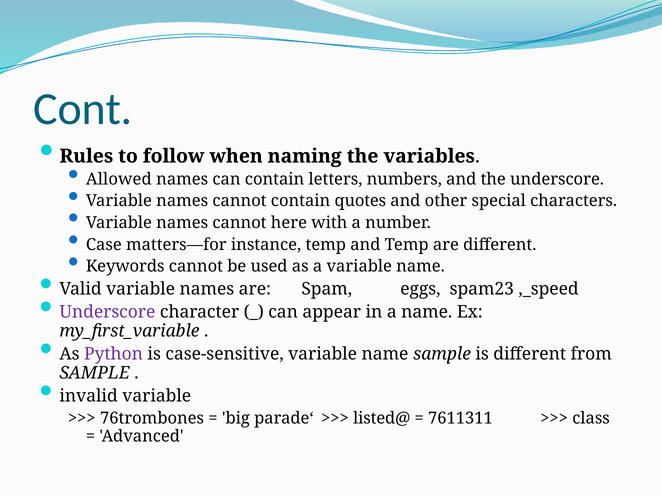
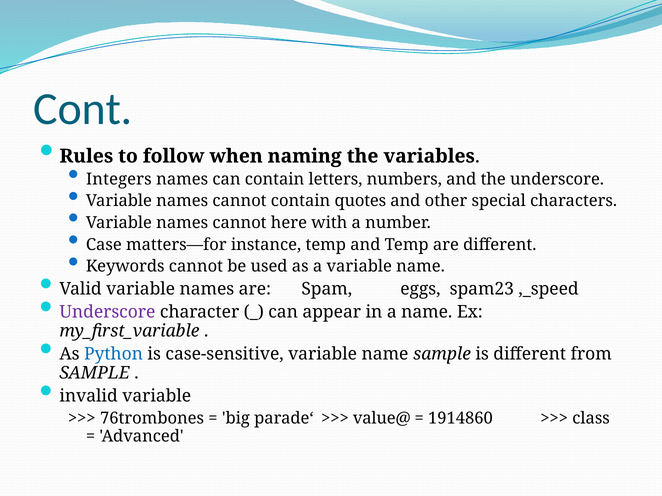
Allowed: Allowed -> Integers
Python colour: purple -> blue
listed@: listed@ -> value@
7611311: 7611311 -> 1914860
